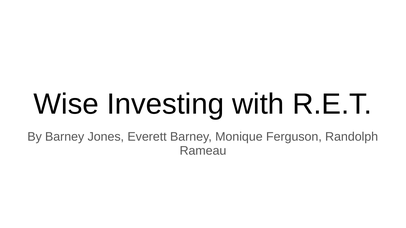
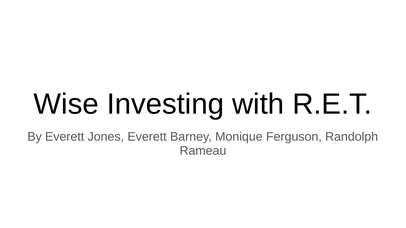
By Barney: Barney -> Everett
